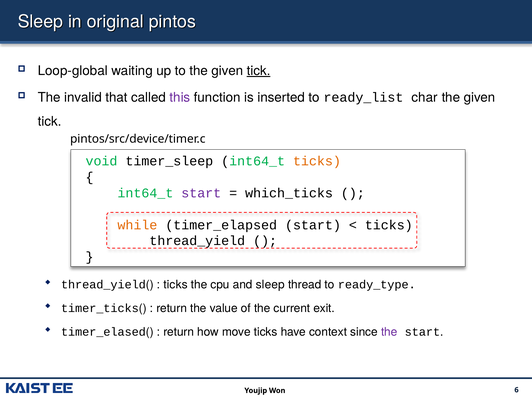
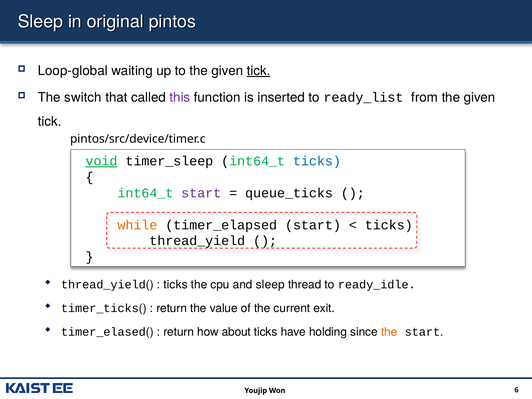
invalid: invalid -> switch
char: char -> from
void underline: none -> present
ticks at (317, 161) colour: orange -> blue
which_ticks: which_ticks -> queue_ticks
ready_type: ready_type -> ready_idle
move: move -> about
context: context -> holding
the at (389, 332) colour: purple -> orange
